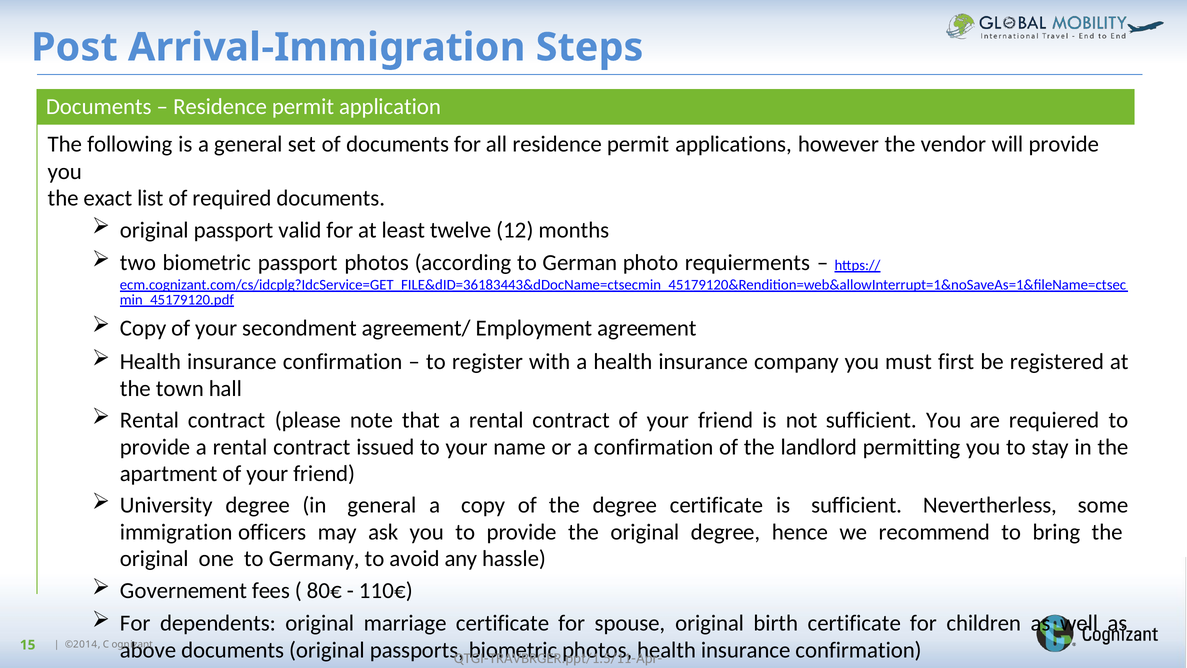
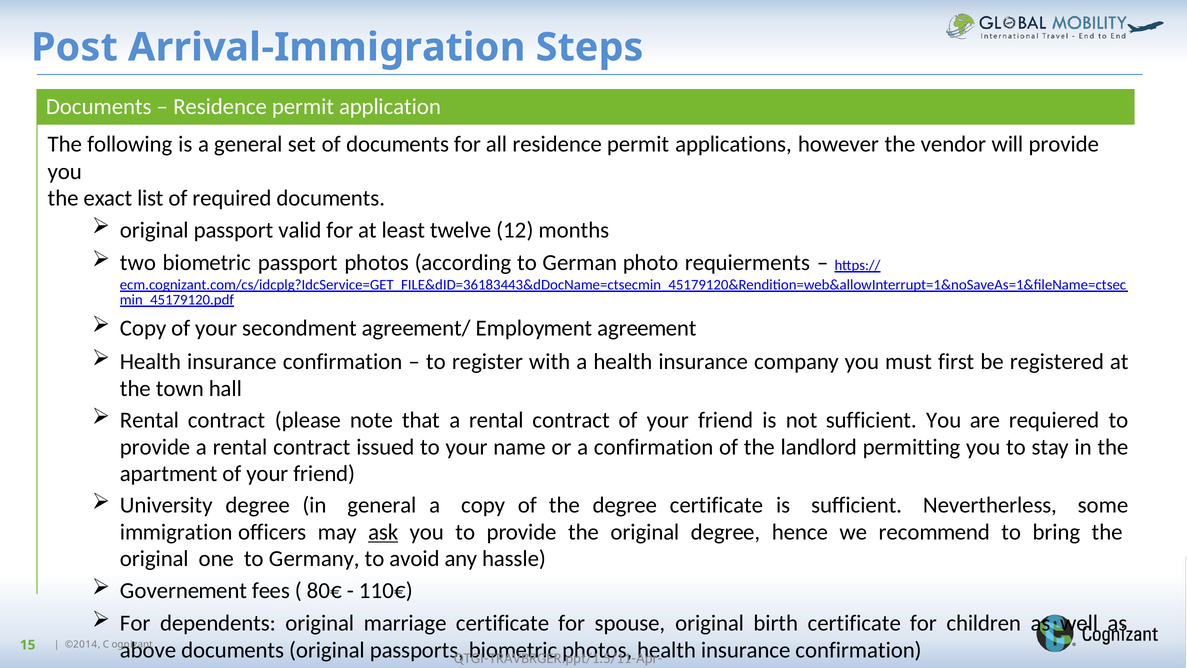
ask underline: none -> present
